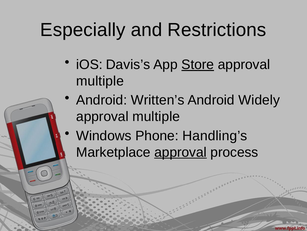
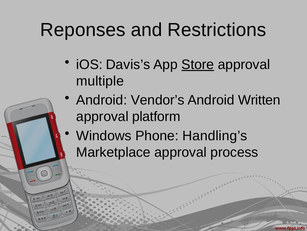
Especially: Especially -> Reponses
Written’s: Written’s -> Vendor’s
Widely: Widely -> Written
multiple at (156, 116): multiple -> platform
approval at (181, 152) underline: present -> none
